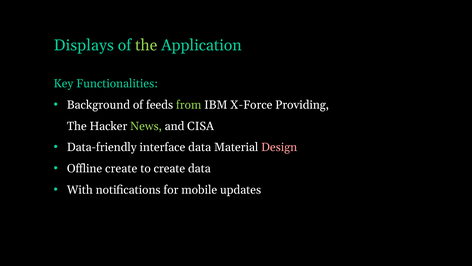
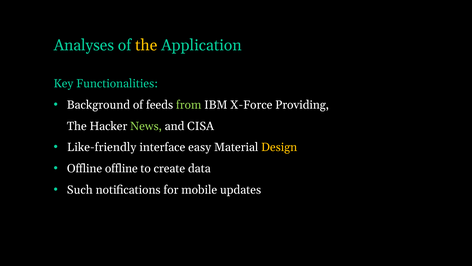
Displays: Displays -> Analyses
the at (146, 45) colour: light green -> yellow
Data-friendly: Data-friendly -> Like-friendly
interface data: data -> easy
Design colour: pink -> yellow
Offline create: create -> offline
With: With -> Such
